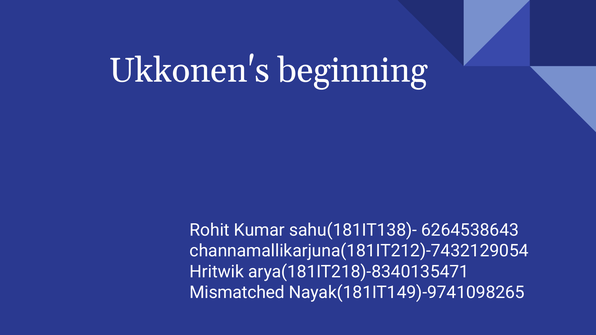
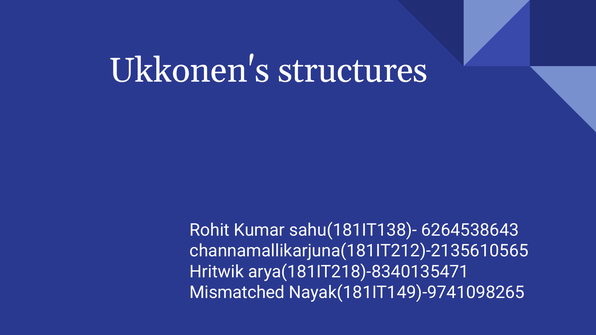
beginning: beginning -> structures
channamallikarjuna(181IT212)-7432129054: channamallikarjuna(181IT212)-7432129054 -> channamallikarjuna(181IT212)-2135610565
